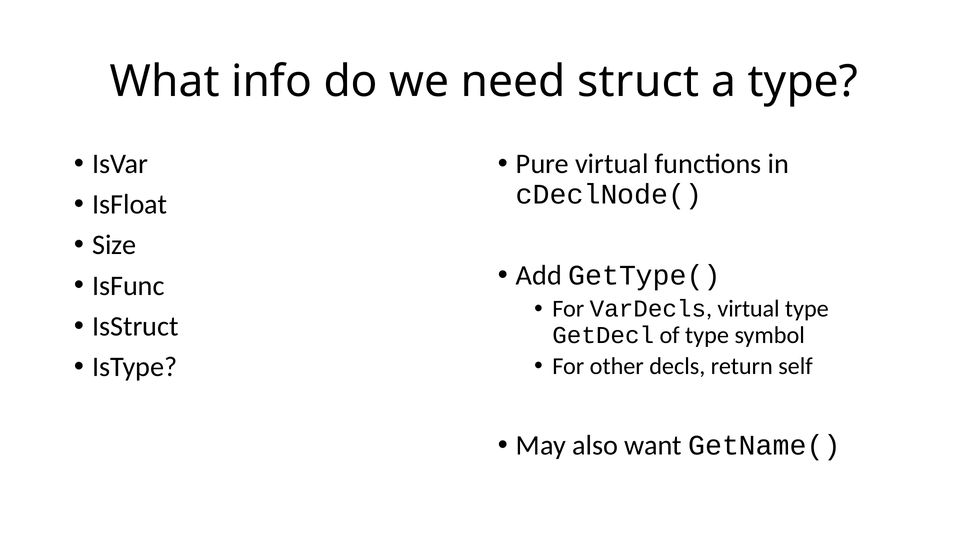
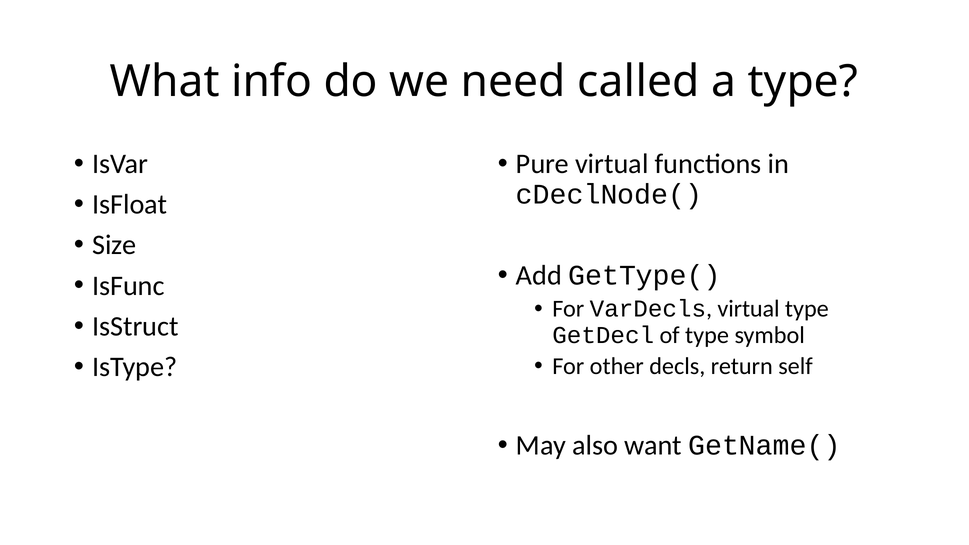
struct: struct -> called
